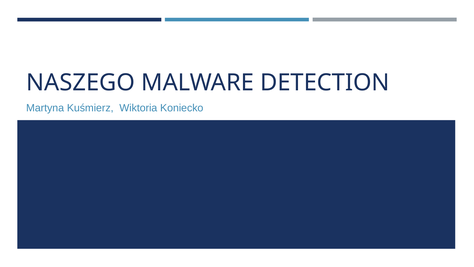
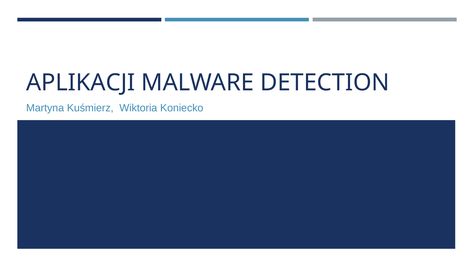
NASZEGO: NASZEGO -> APLIKACJI
